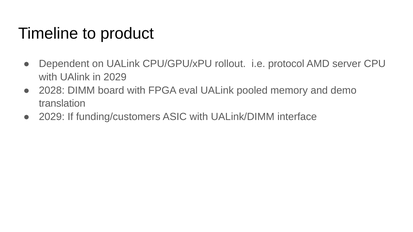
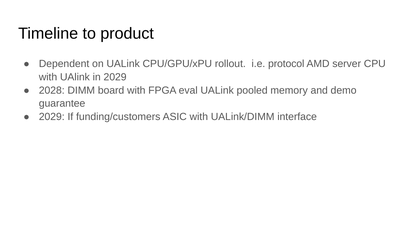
translation: translation -> guarantee
